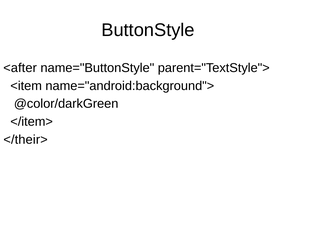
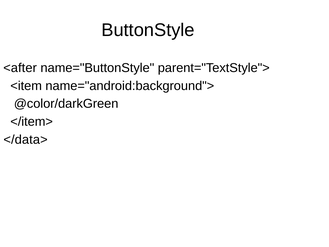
</their>: </their> -> </data>
